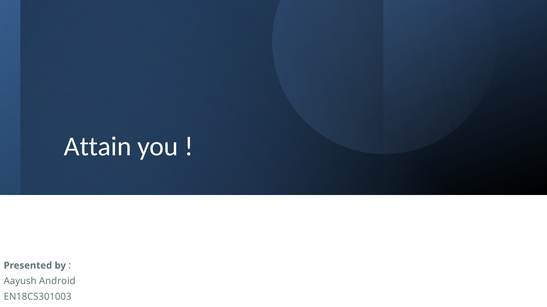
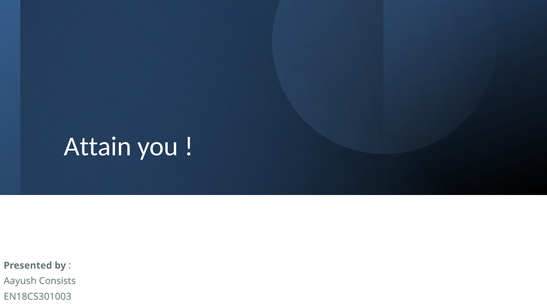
Android: Android -> Consists
